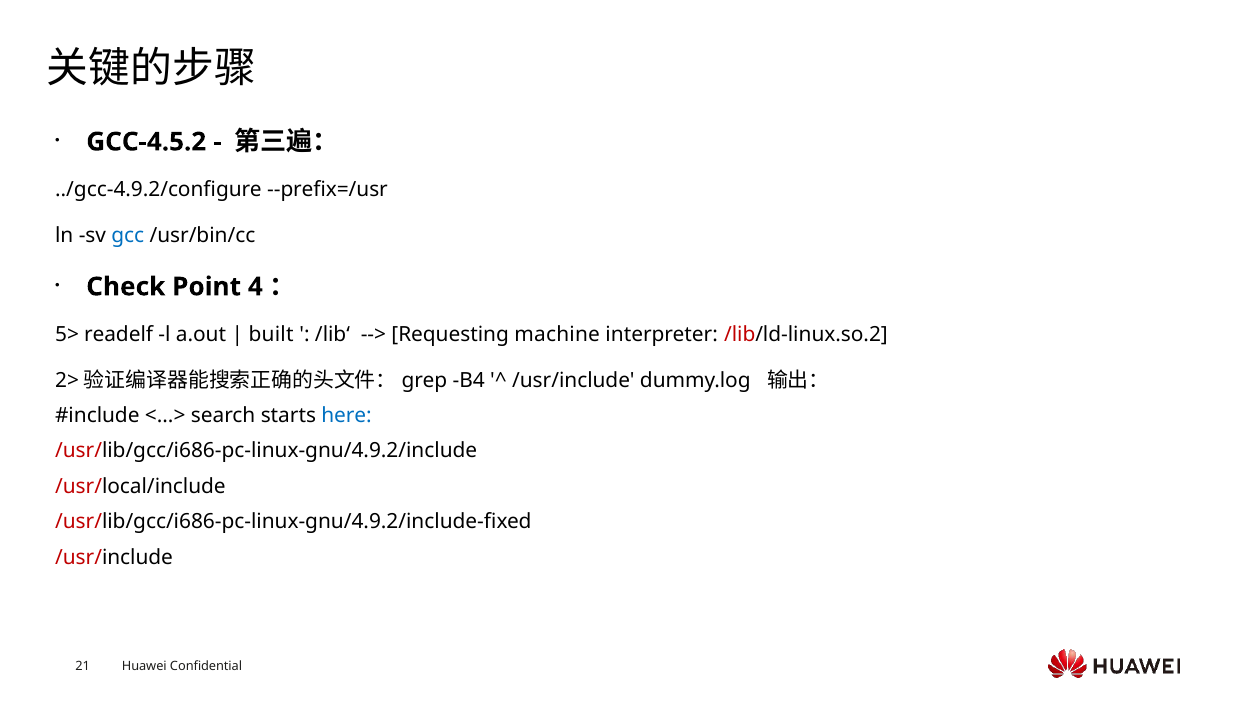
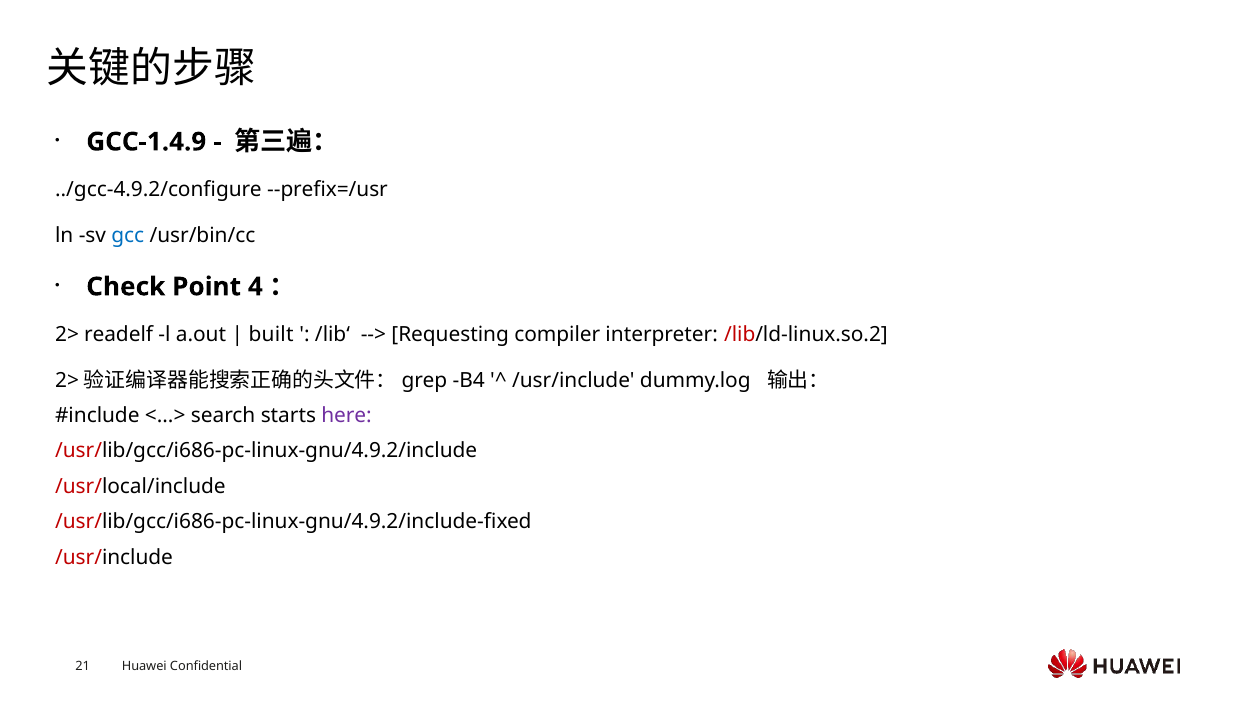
GCC-4.5.2: GCC-4.5.2 -> GCC-1.4.9
5>: 5> -> 2>
machine: machine -> compiler
here colour: blue -> purple
